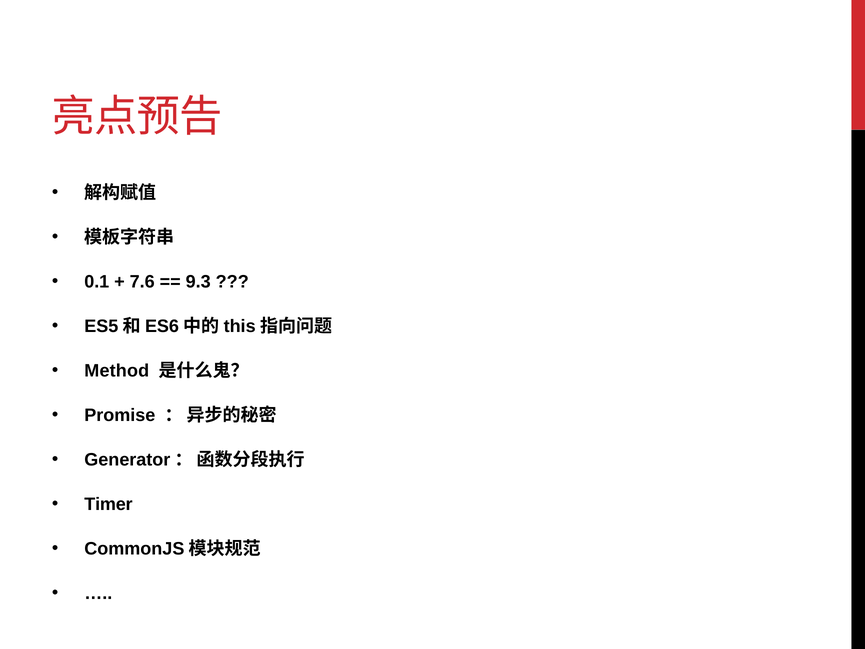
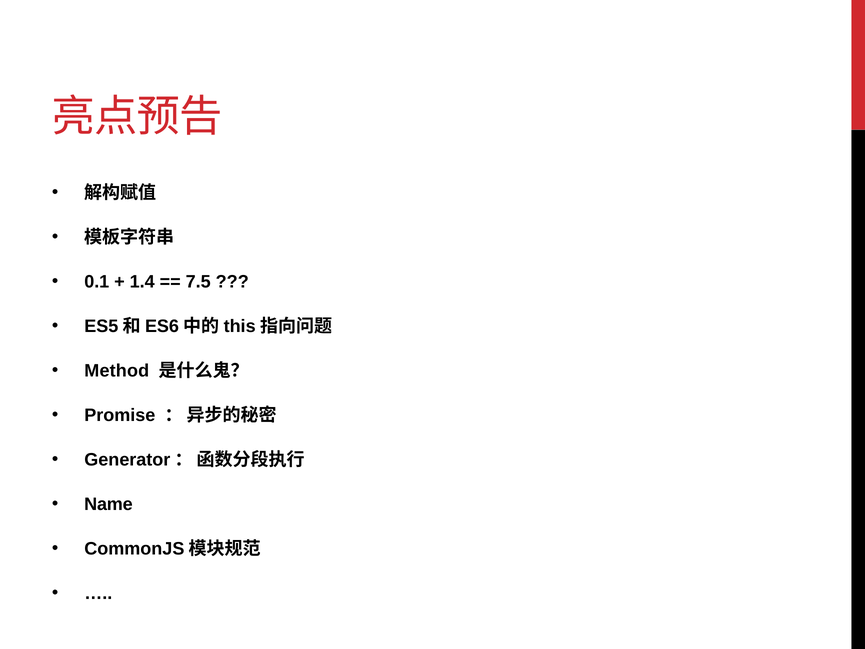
7.6: 7.6 -> 1.4
9.3: 9.3 -> 7.5
Timer: Timer -> Name
